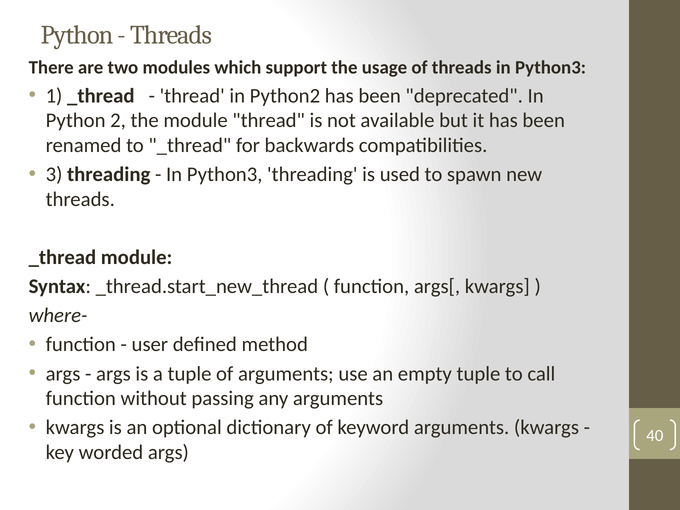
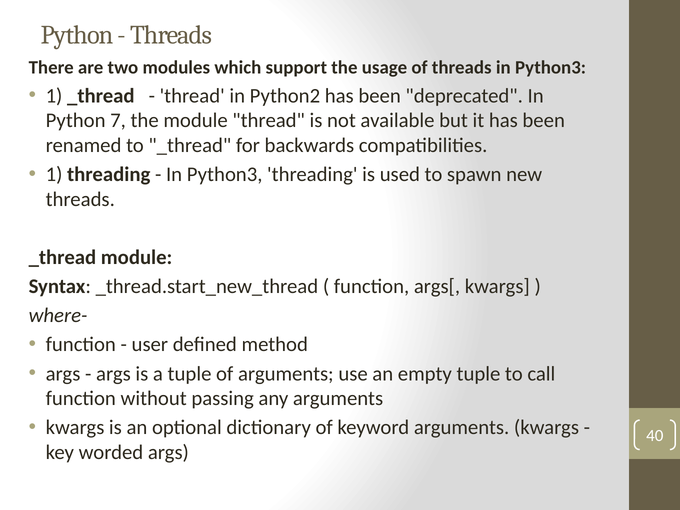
2: 2 -> 7
3 at (54, 174): 3 -> 1
